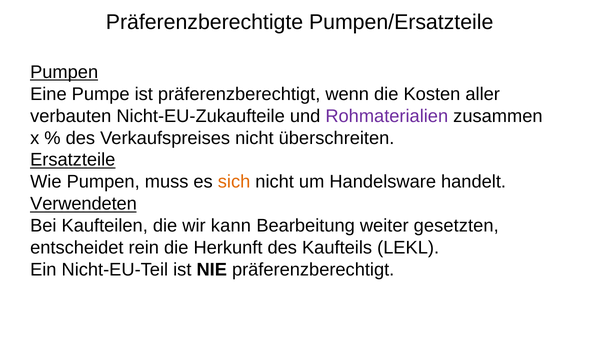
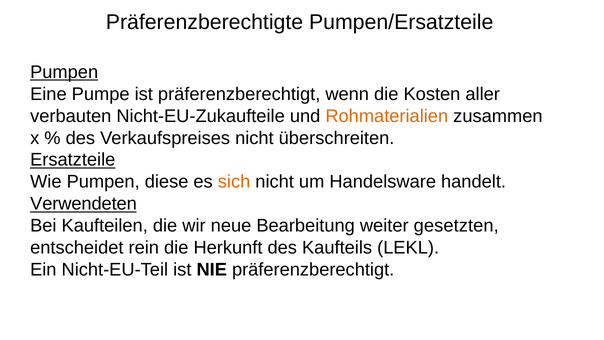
Rohmaterialien colour: purple -> orange
muss: muss -> diese
kann: kann -> neue
